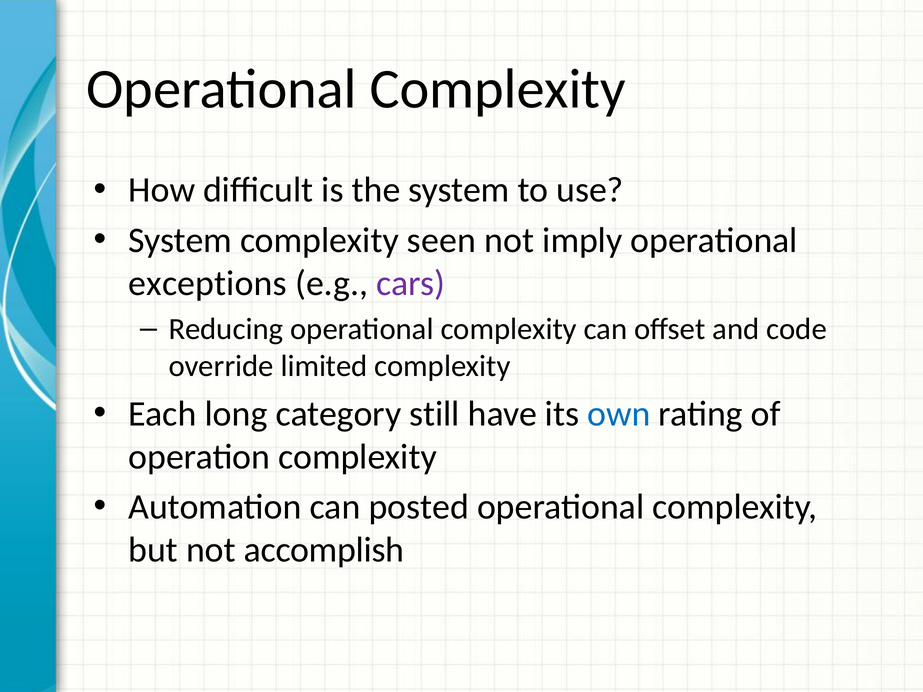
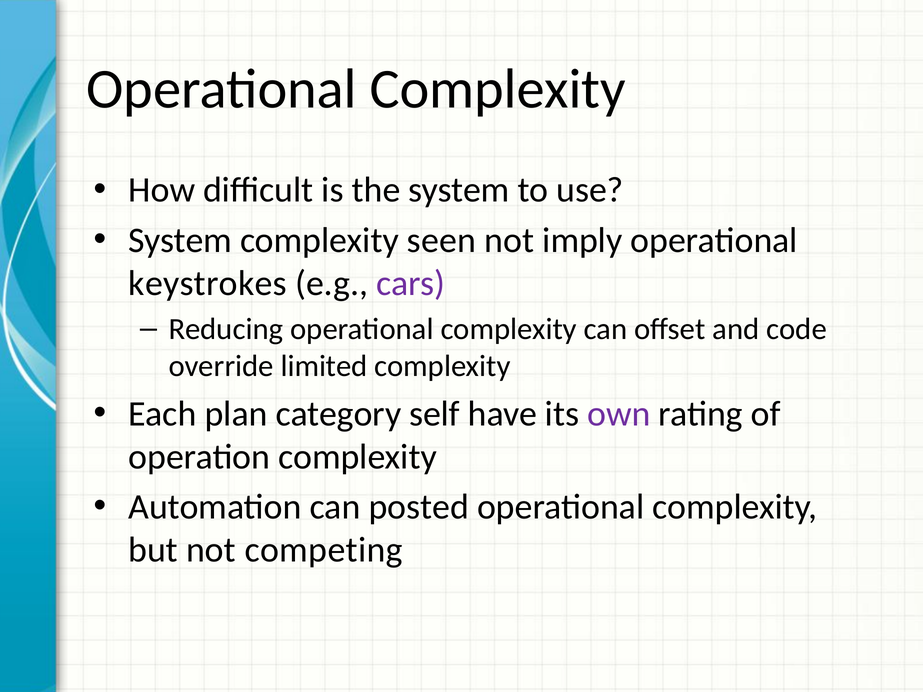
exceptions: exceptions -> keystrokes
long: long -> plan
still: still -> self
own colour: blue -> purple
accomplish: accomplish -> competing
